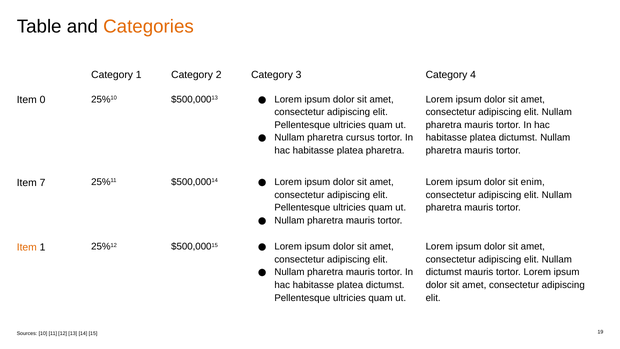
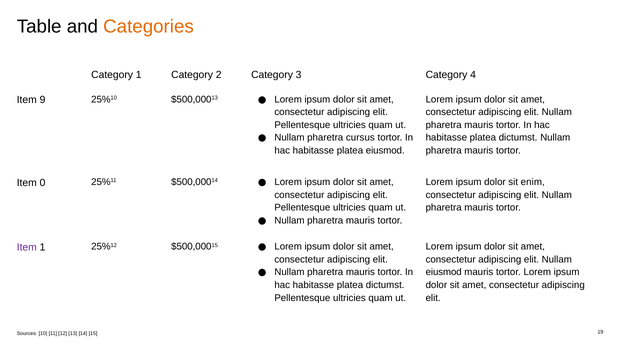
0: 0 -> 9
platea pharetra: pharetra -> eiusmod
7: 7 -> 0
Item at (27, 247) colour: orange -> purple
dictumst at (444, 272): dictumst -> eiusmod
